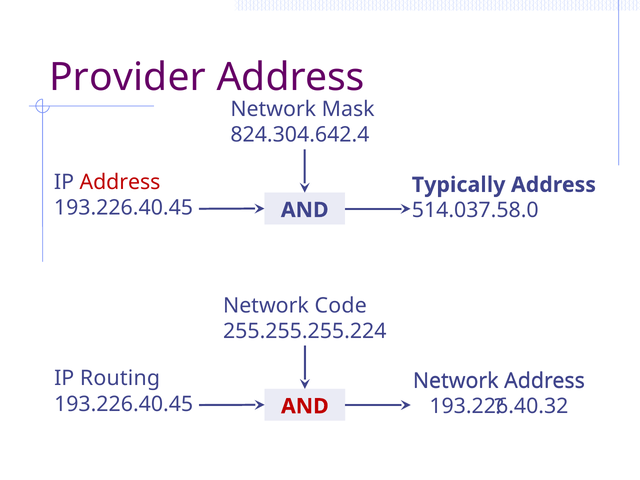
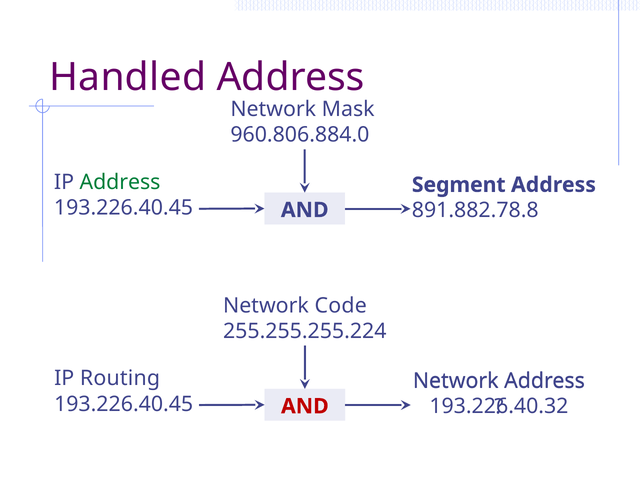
Provider: Provider -> Handled
824.304.642.4: 824.304.642.4 -> 960.806.884.0
Address at (120, 182) colour: red -> green
Typically: Typically -> Segment
514.037.58.0: 514.037.58.0 -> 891.882.78.8
